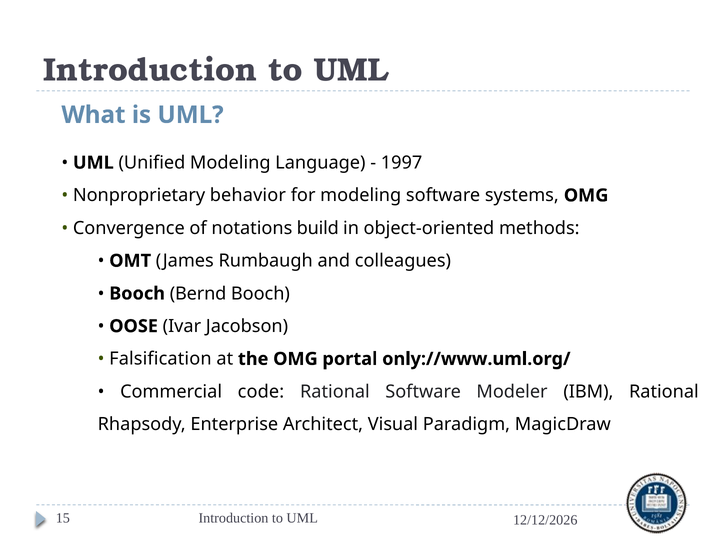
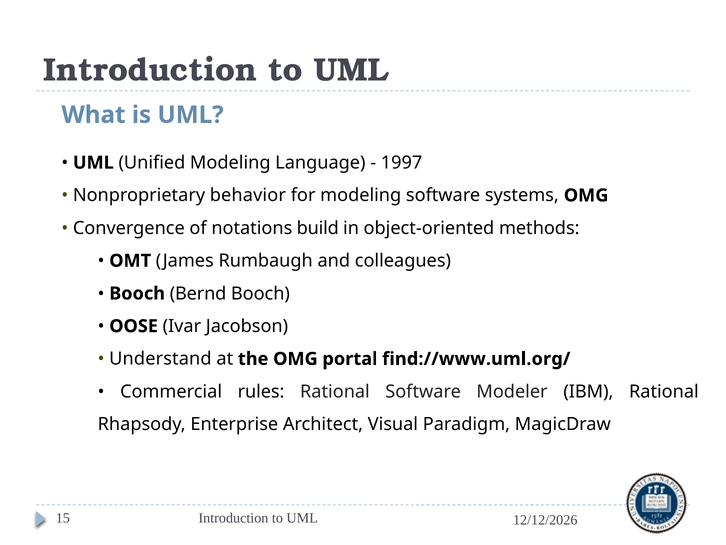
Falsification: Falsification -> Understand
only://www.uml.org/: only://www.uml.org/ -> find://www.uml.org/
code: code -> rules
